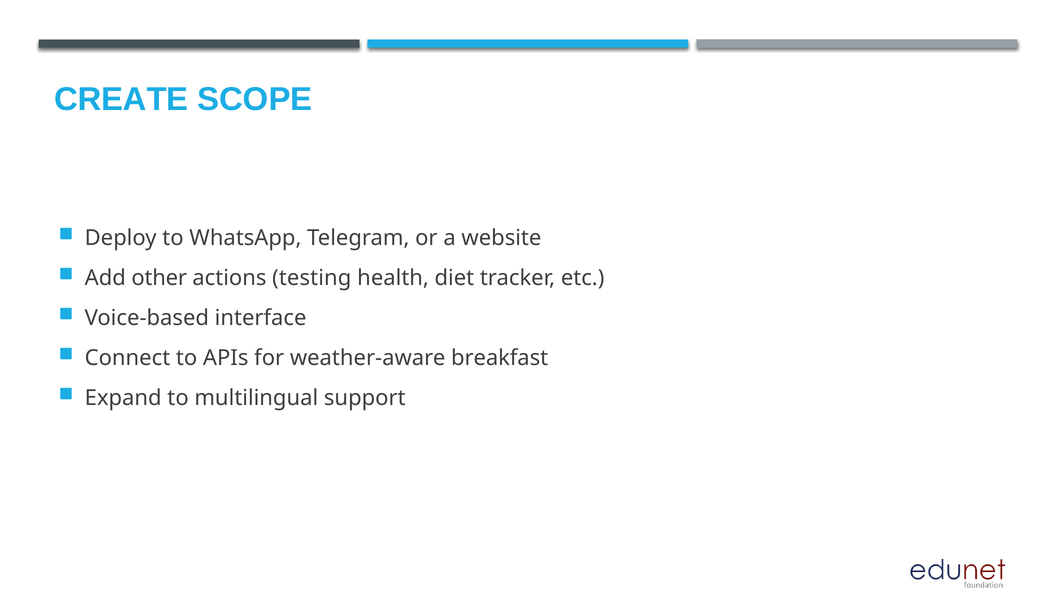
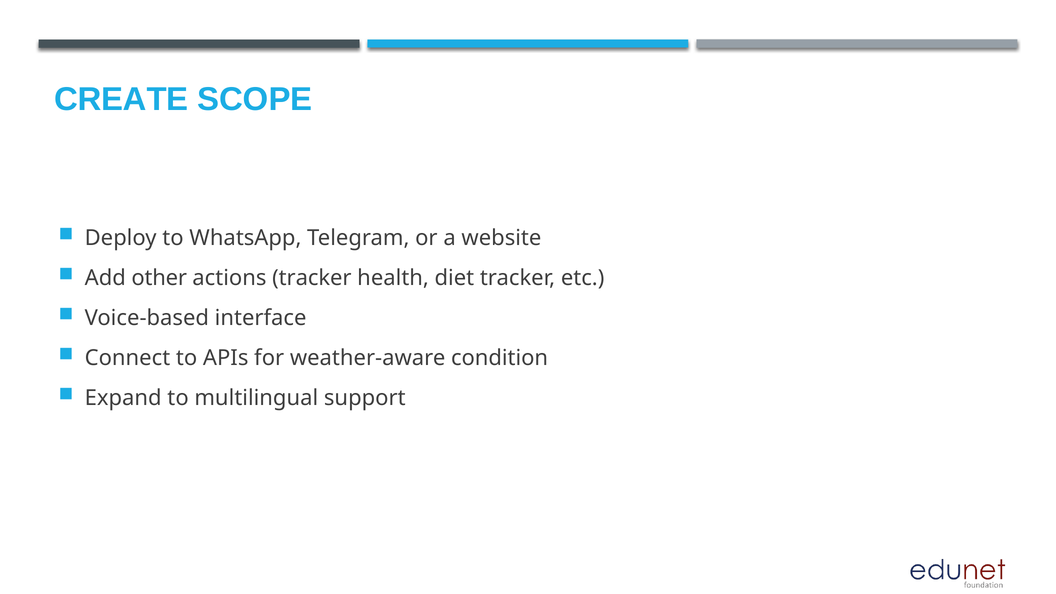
actions testing: testing -> tracker
breakfast: breakfast -> condition
